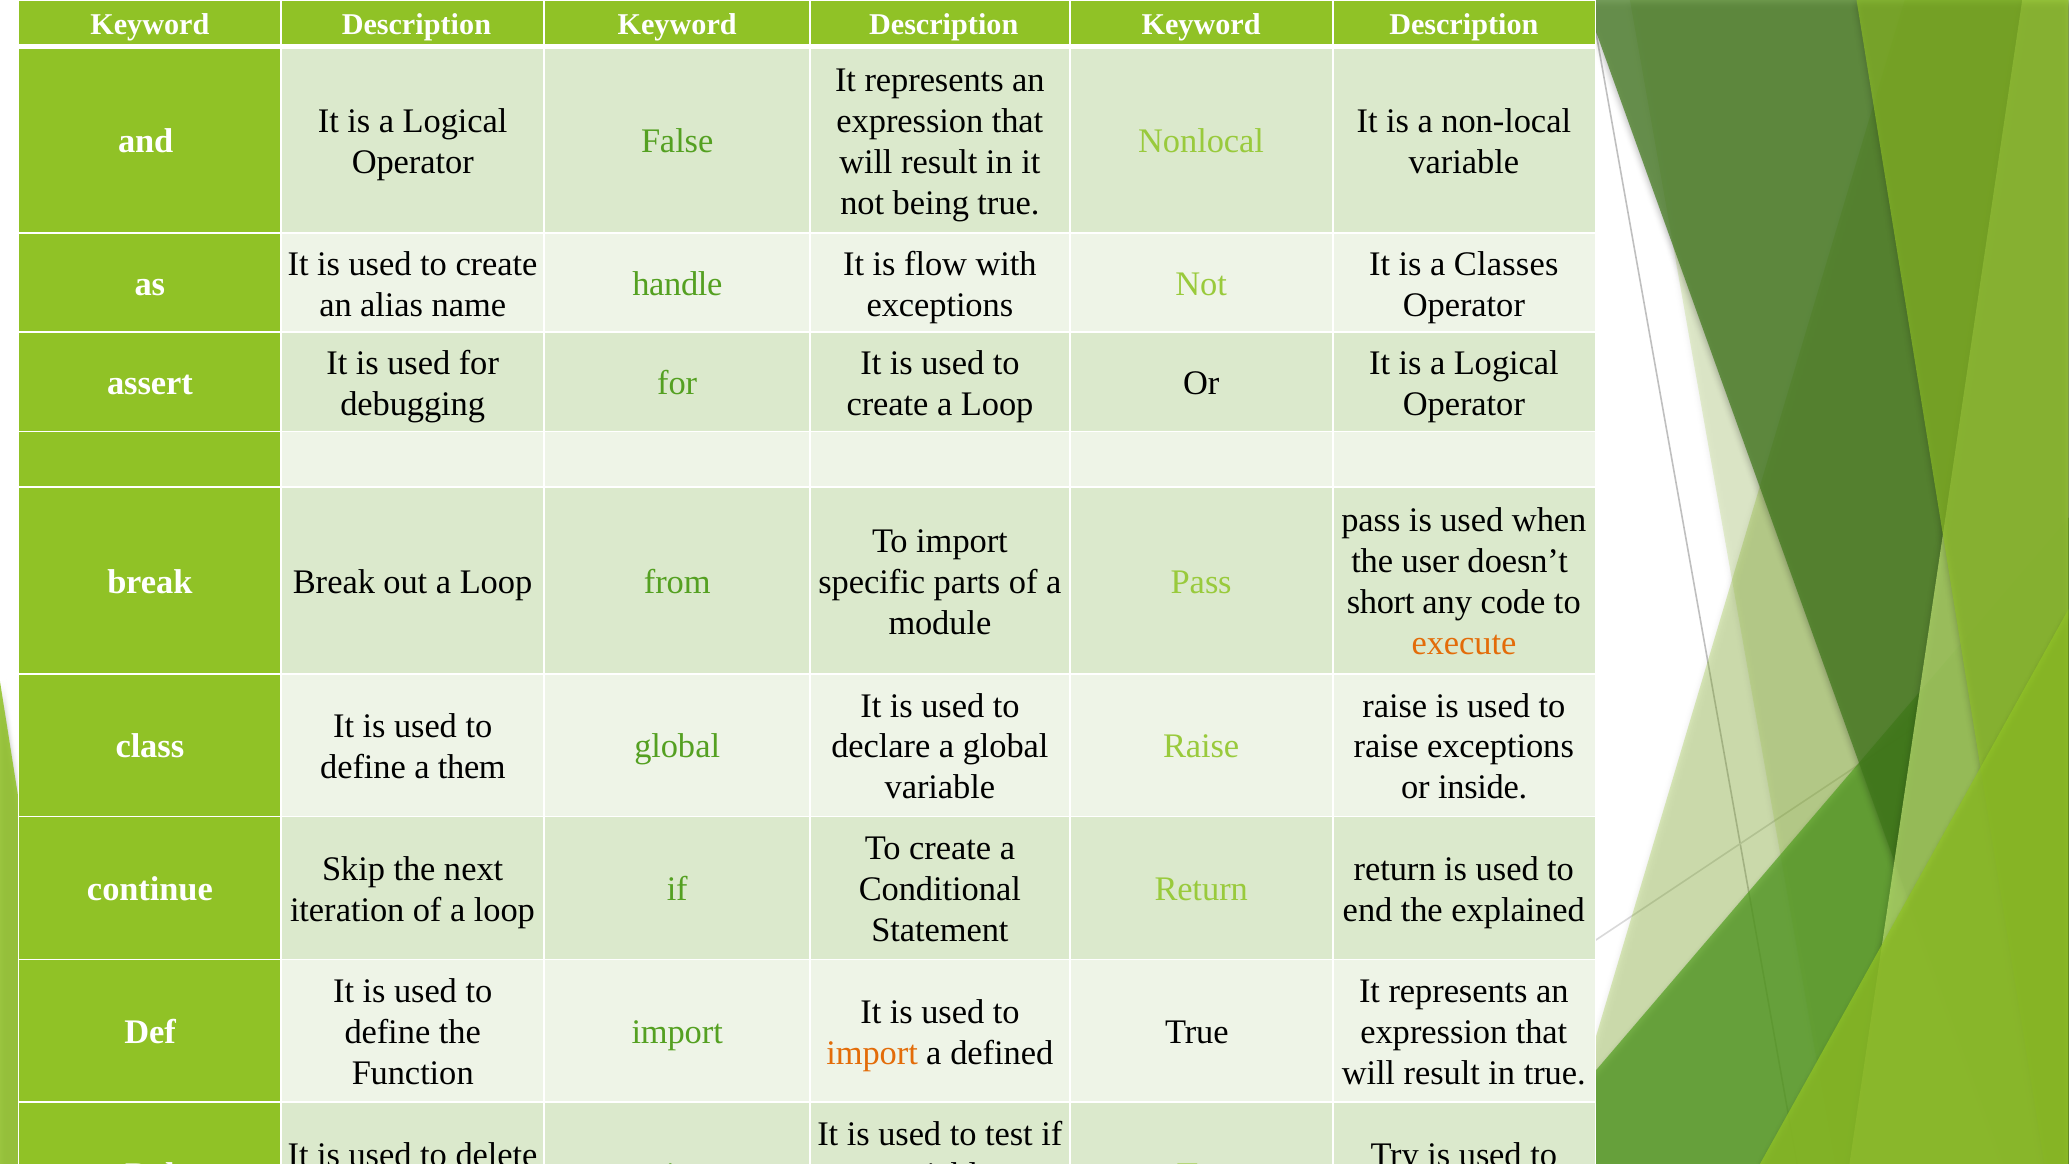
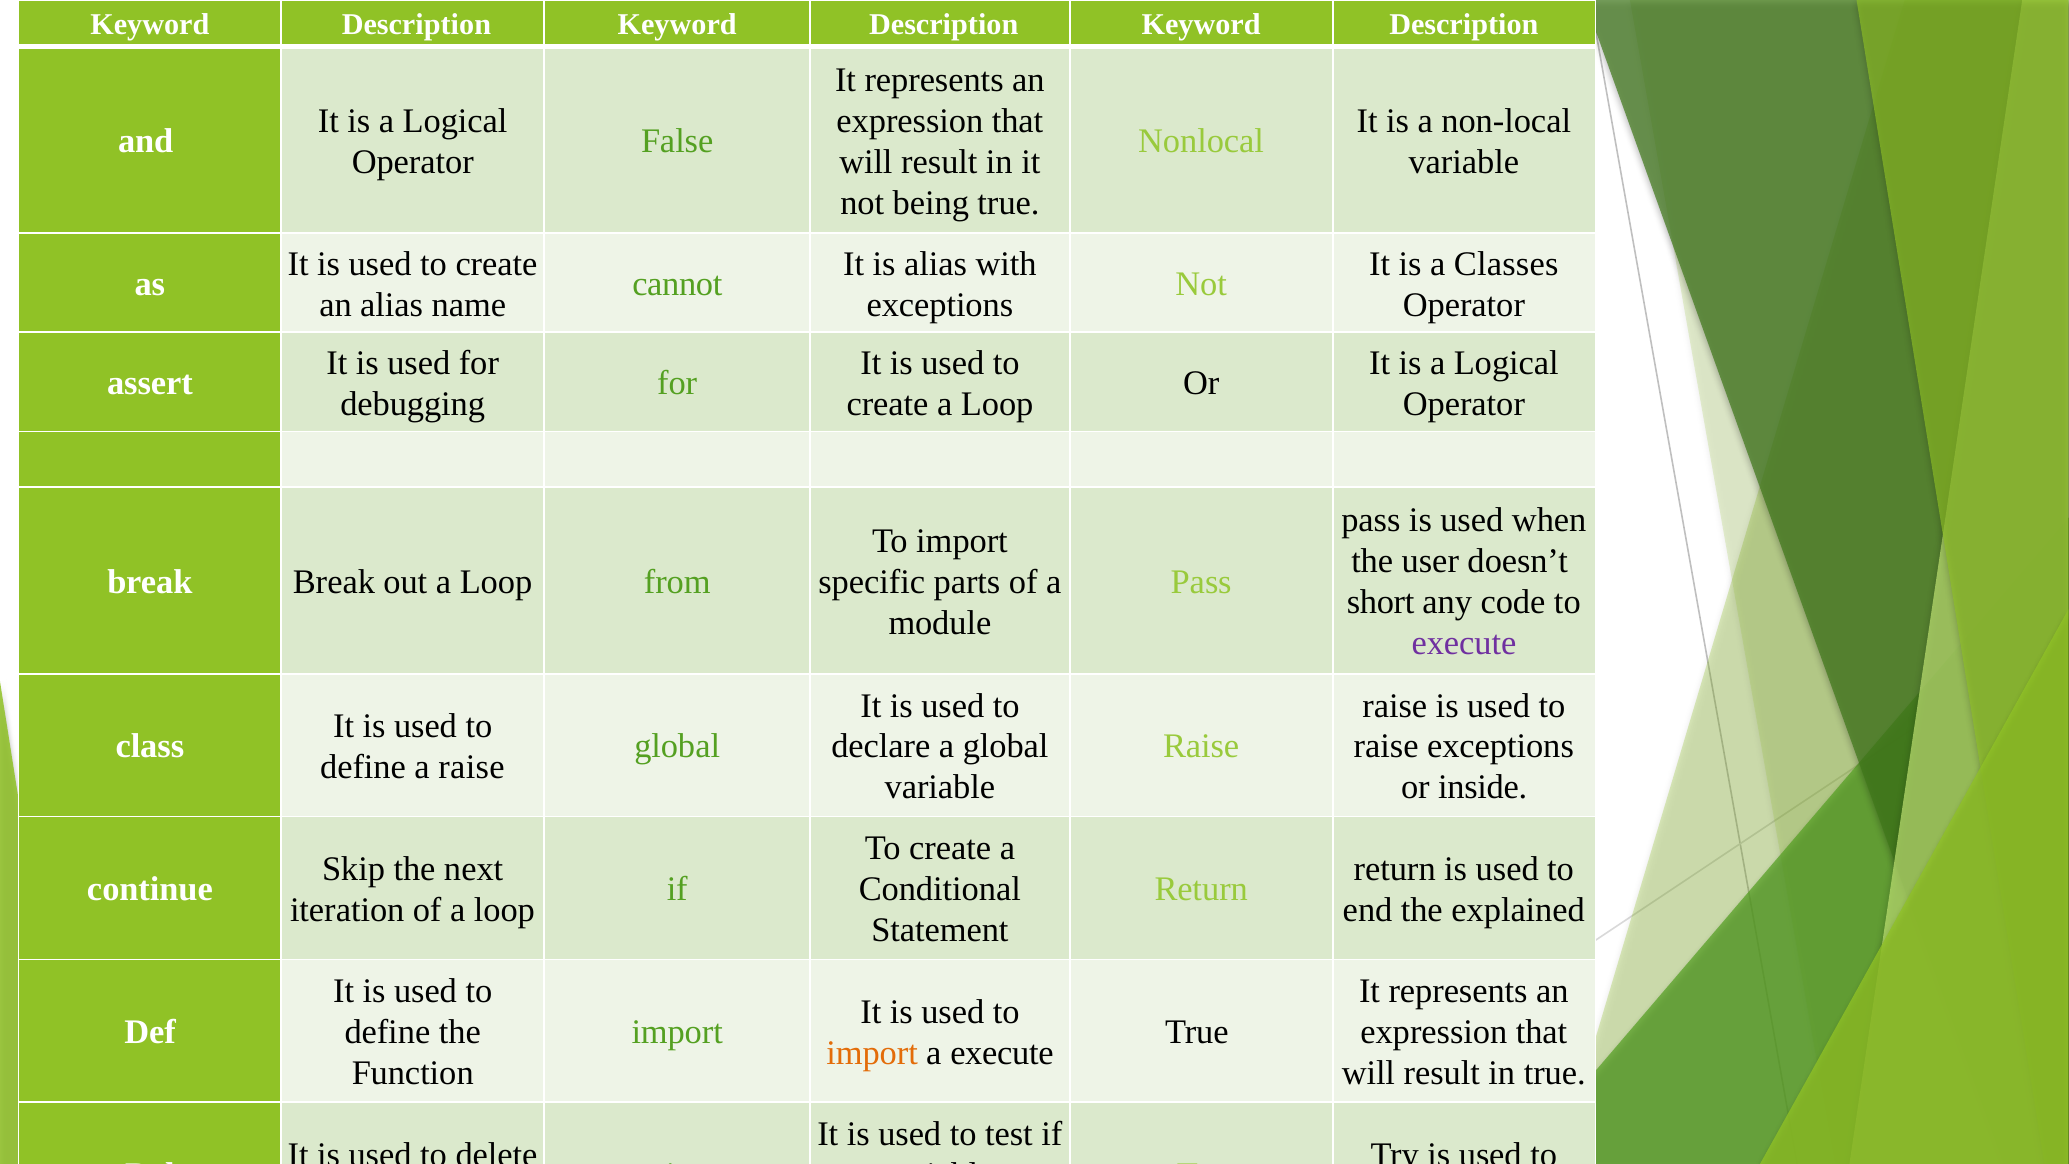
is flow: flow -> alias
handle at (677, 284): handle -> cannot
execute at (1464, 643) colour: orange -> purple
a them: them -> raise
a defined: defined -> execute
